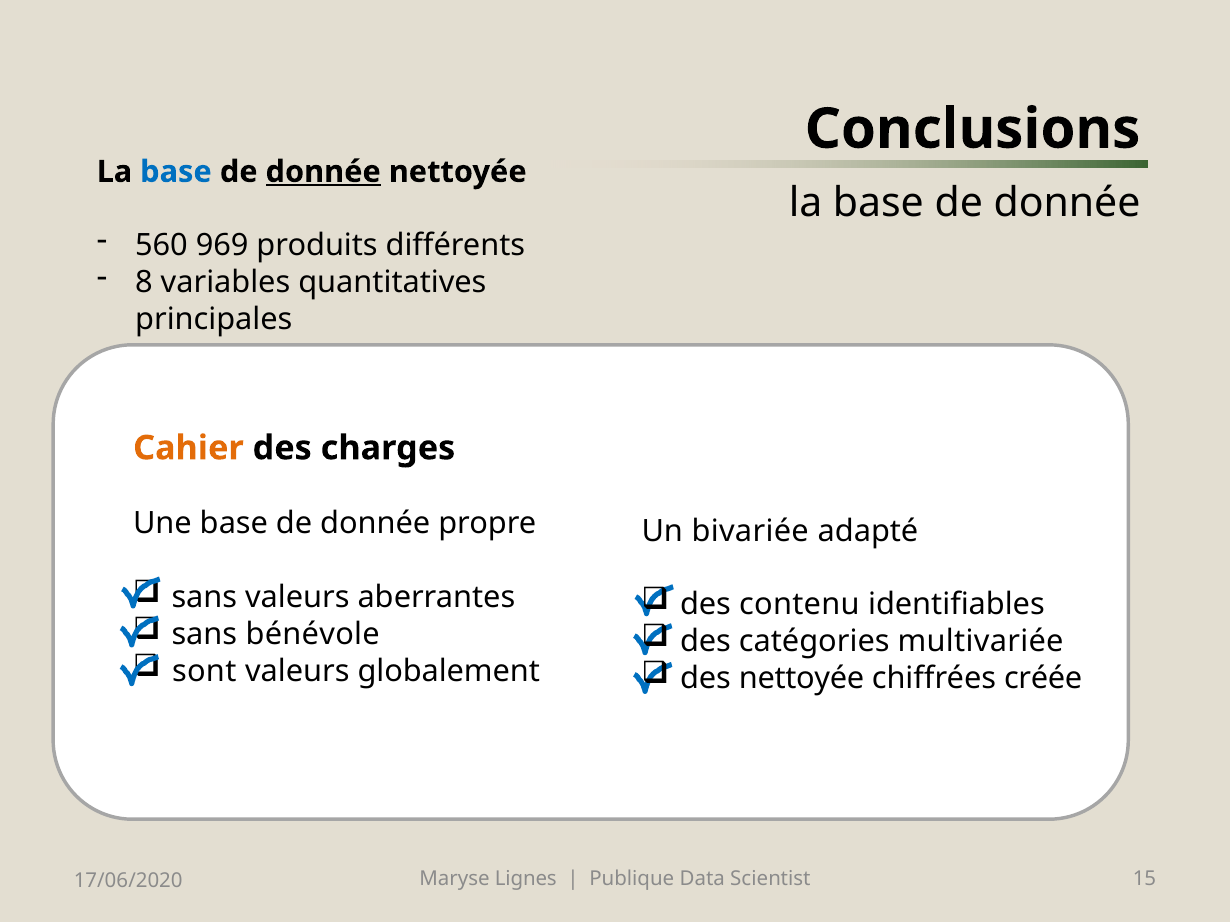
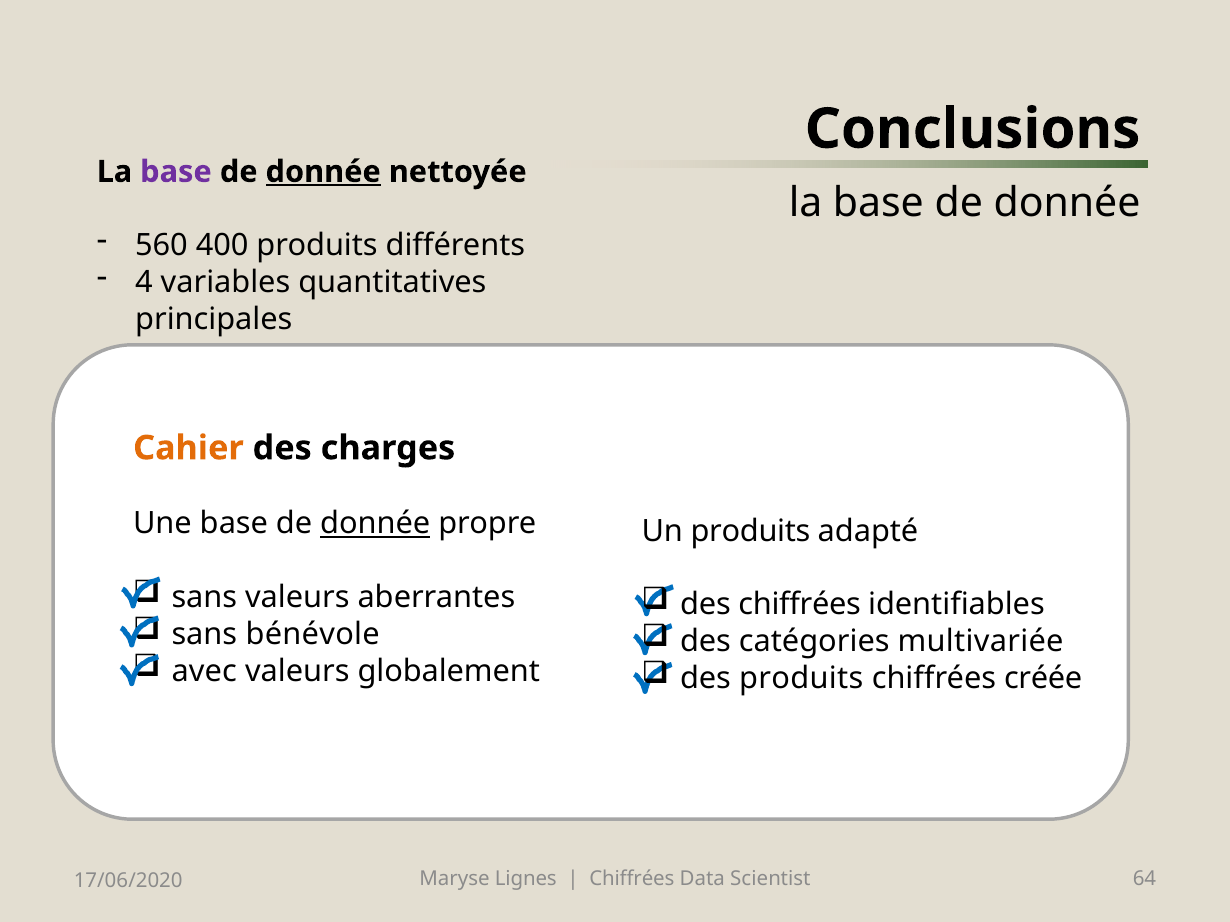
base at (176, 172) colour: blue -> purple
969: 969 -> 400
8: 8 -> 4
donnée at (375, 524) underline: none -> present
Un bivariée: bivariée -> produits
des contenu: contenu -> chiffrées
sont: sont -> avec
des nettoyée: nettoyée -> produits
Publique at (632, 879): Publique -> Chiffrées
15: 15 -> 64
